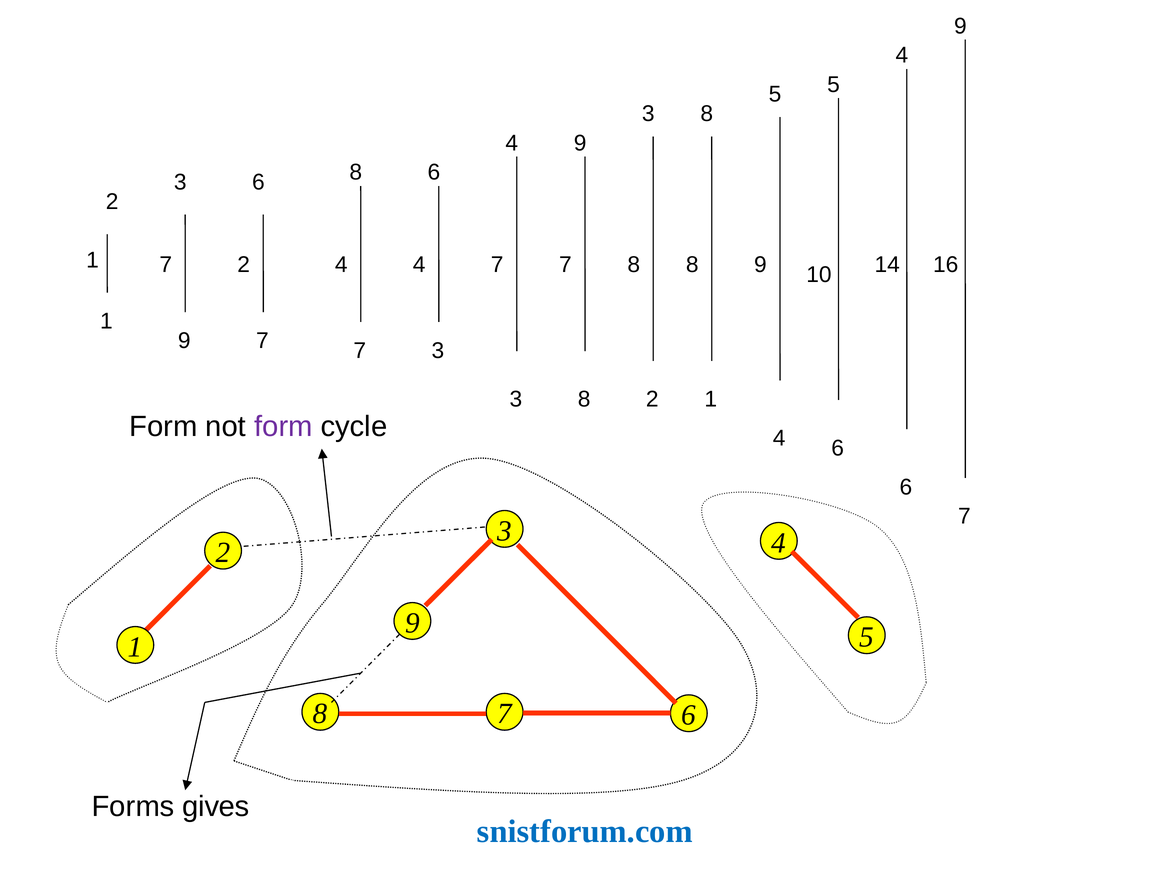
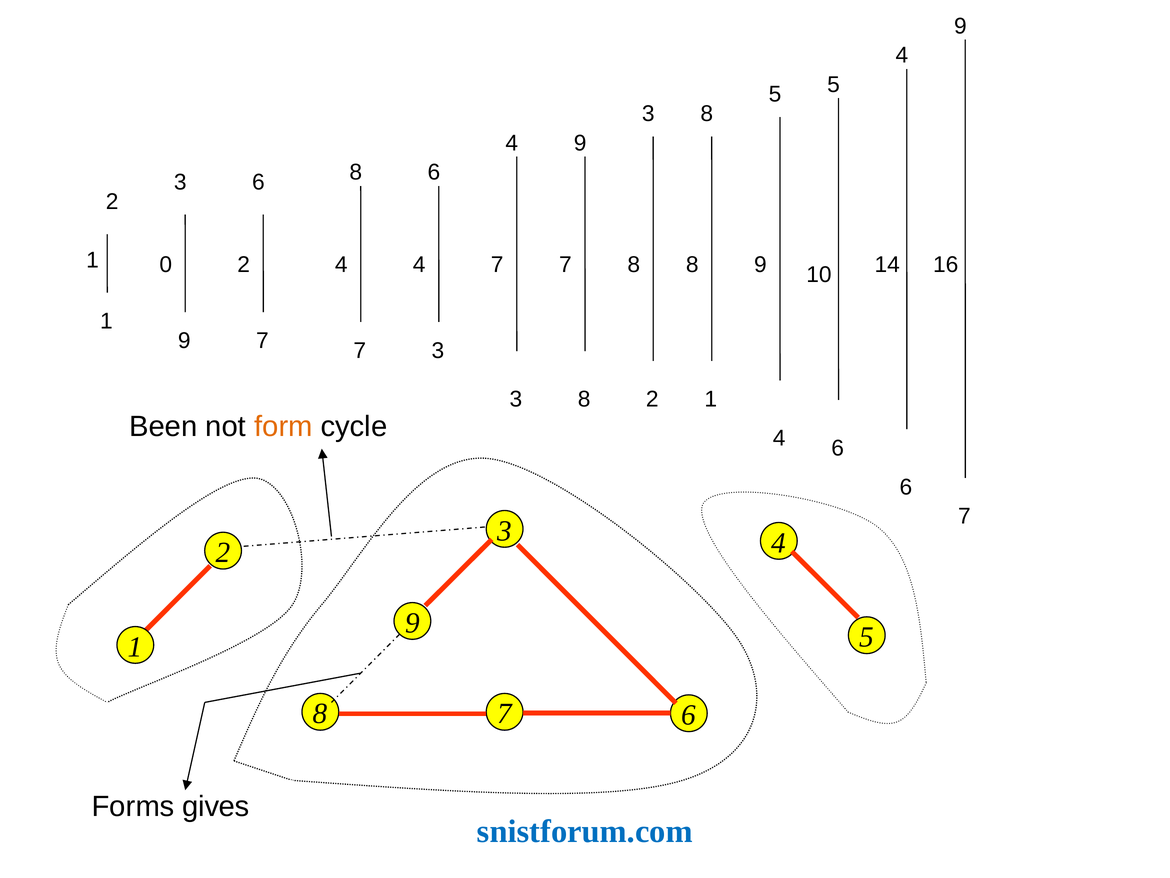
1 7: 7 -> 0
Form at (163, 426): Form -> Been
form at (283, 426) colour: purple -> orange
